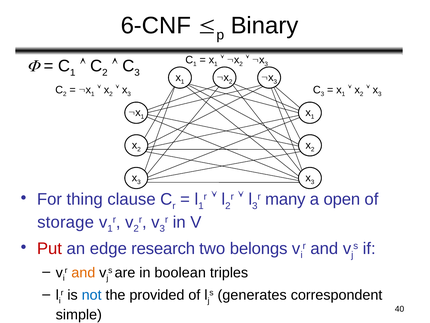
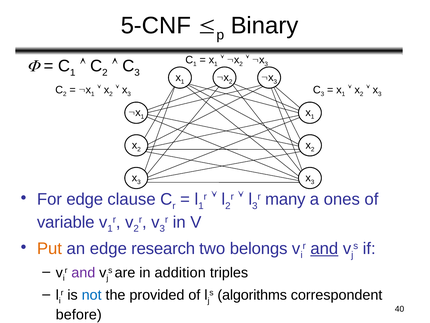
6-CNF: 6-CNF -> 5-CNF
For thing: thing -> edge
open: open -> ones
storage: storage -> variable
Put colour: red -> orange
and at (324, 248) underline: none -> present
and at (83, 272) colour: orange -> purple
boolean: boolean -> addition
generates: generates -> algorithms
simple: simple -> before
